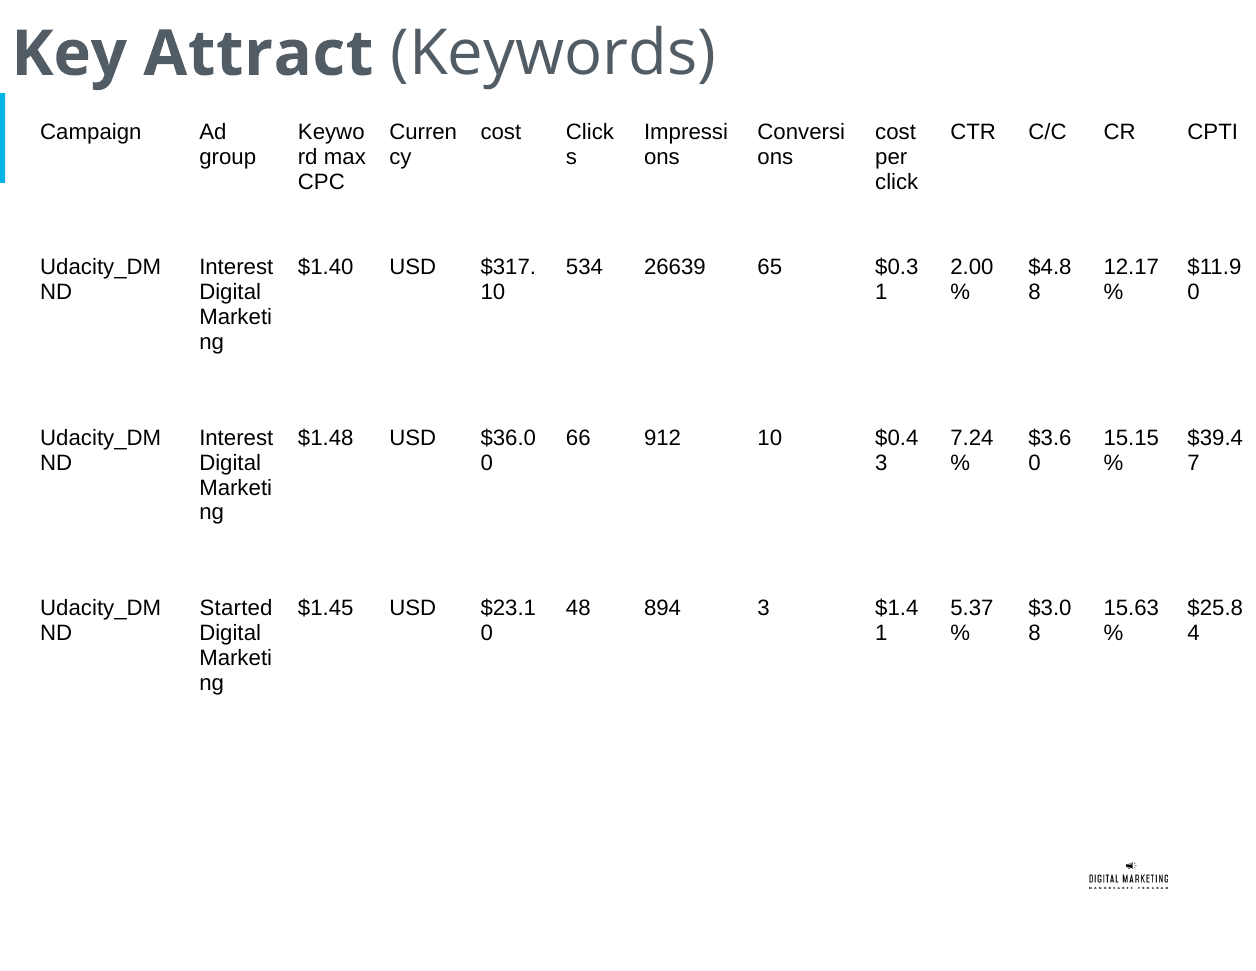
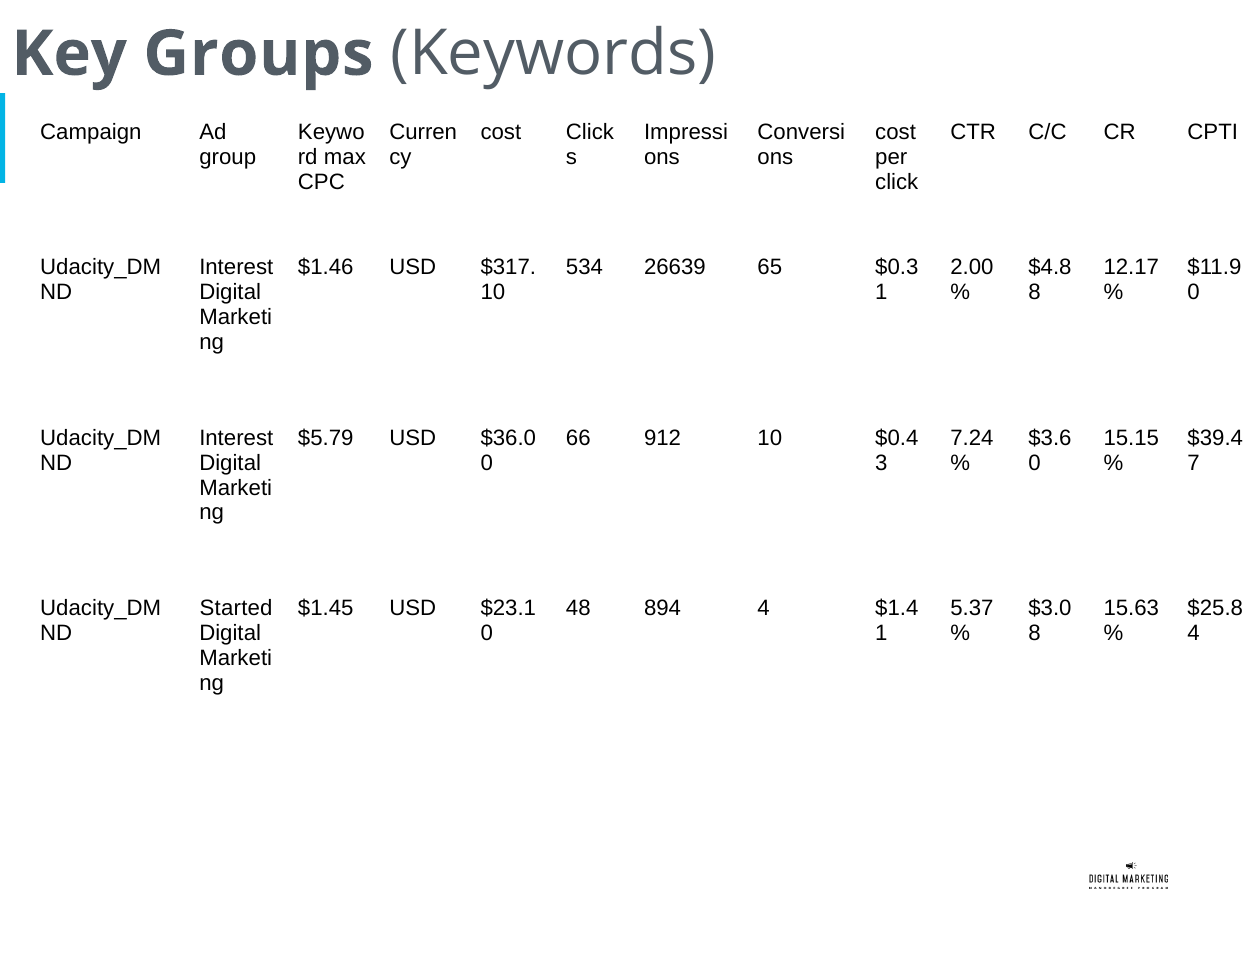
Attract: Attract -> Groups
$1.40: $1.40 -> $1.46
$1.48: $1.48 -> $5.79
894 3: 3 -> 4
